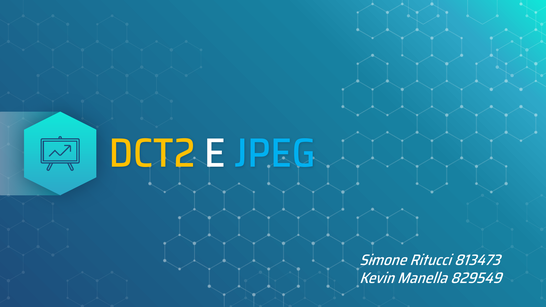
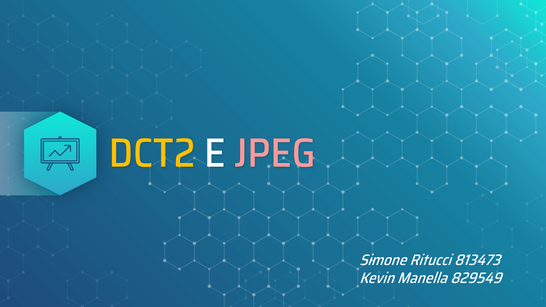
JPEG colour: light blue -> pink
